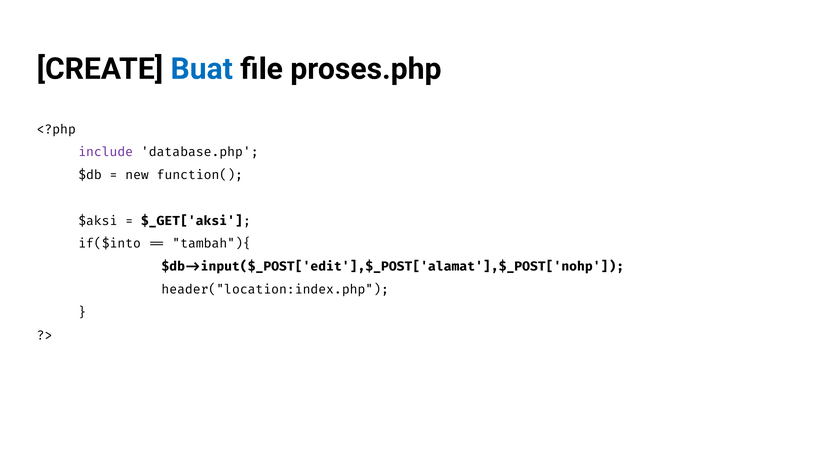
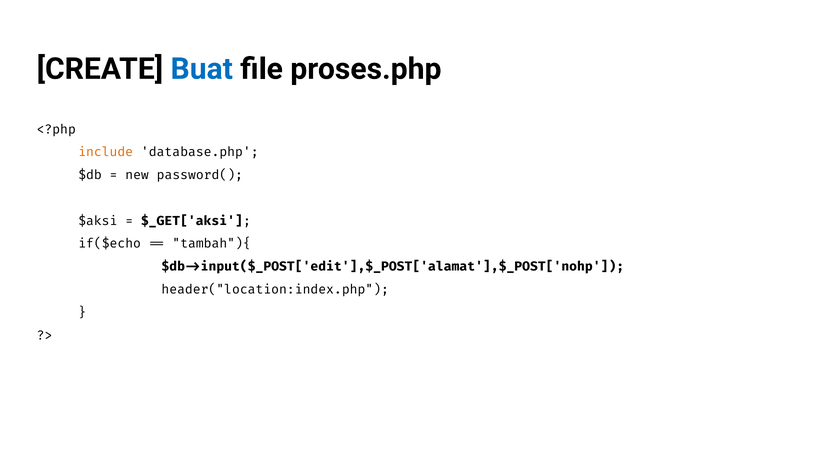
include colour: purple -> orange
function(: function( -> password(
if($into: if($into -> if($echo
